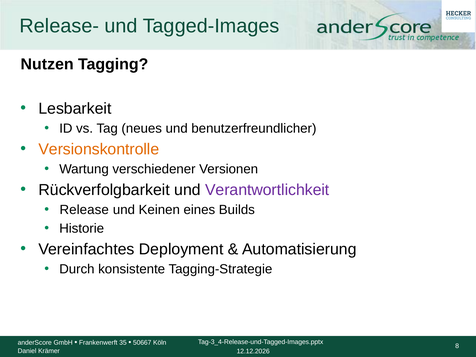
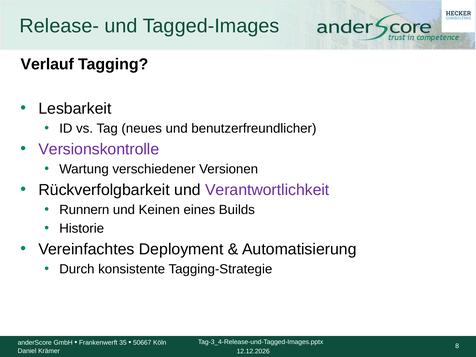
Nutzen: Nutzen -> Verlauf
Versionskontrolle colour: orange -> purple
Release: Release -> Runnern
